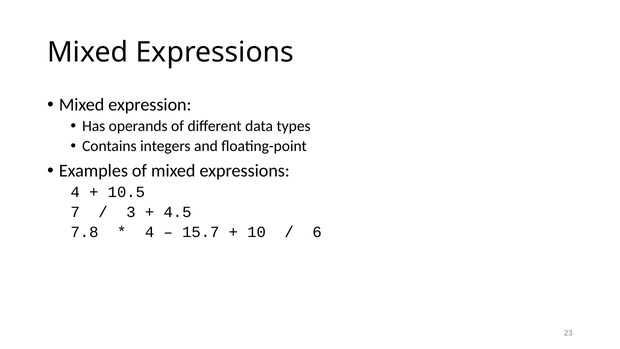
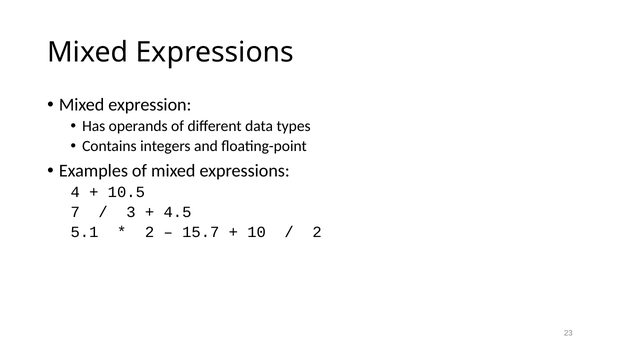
7.8: 7.8 -> 5.1
4 at (150, 232): 4 -> 2
6 at (317, 232): 6 -> 2
